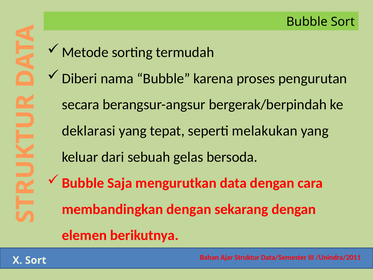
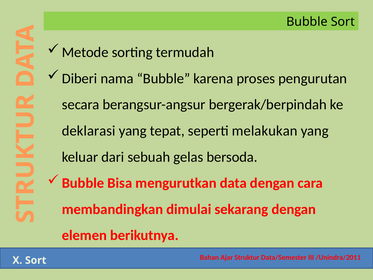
Saja: Saja -> Bisa
membandingkan dengan: dengan -> dimulai
